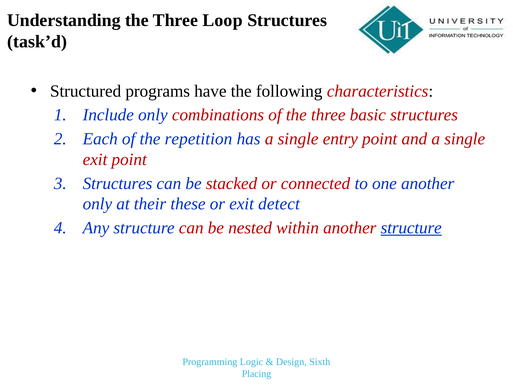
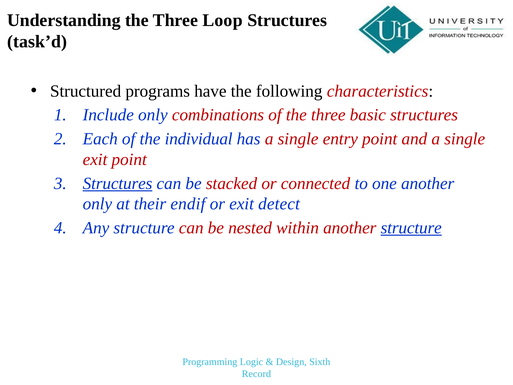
repetition: repetition -> individual
Structures at (118, 183) underline: none -> present
these: these -> endif
Placing: Placing -> Record
